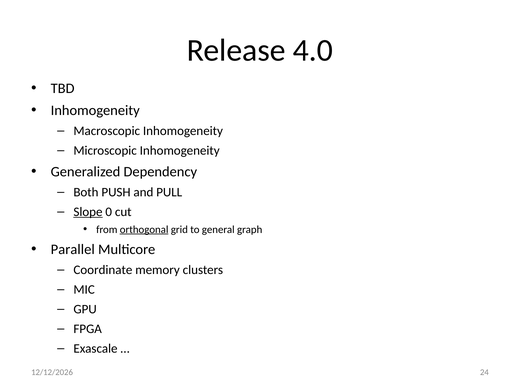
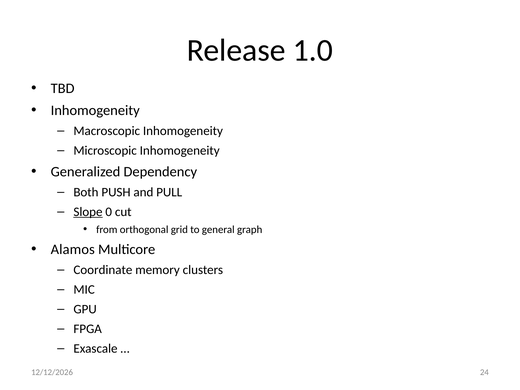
4.0: 4.0 -> 1.0
orthogonal underline: present -> none
Parallel: Parallel -> Alamos
